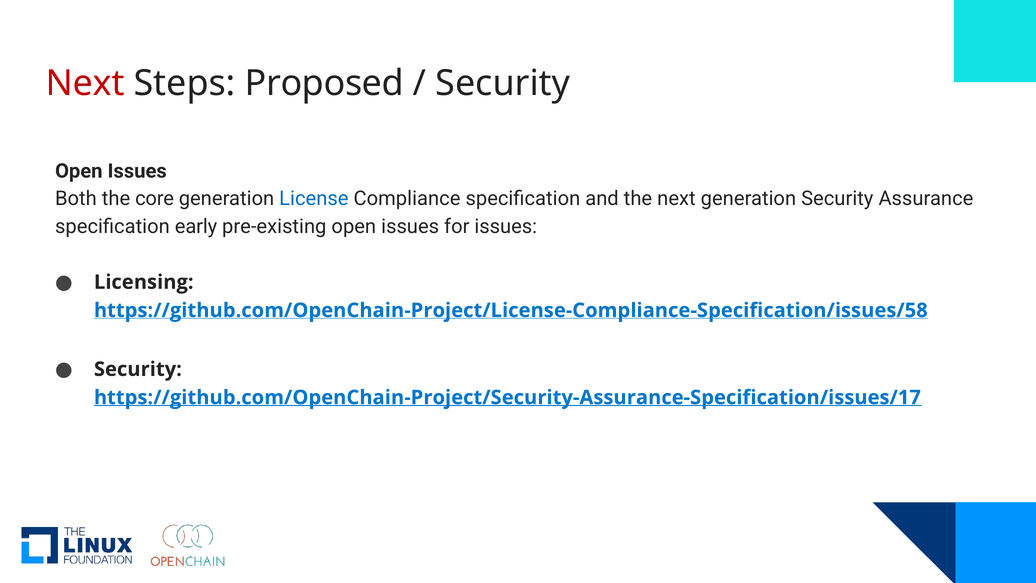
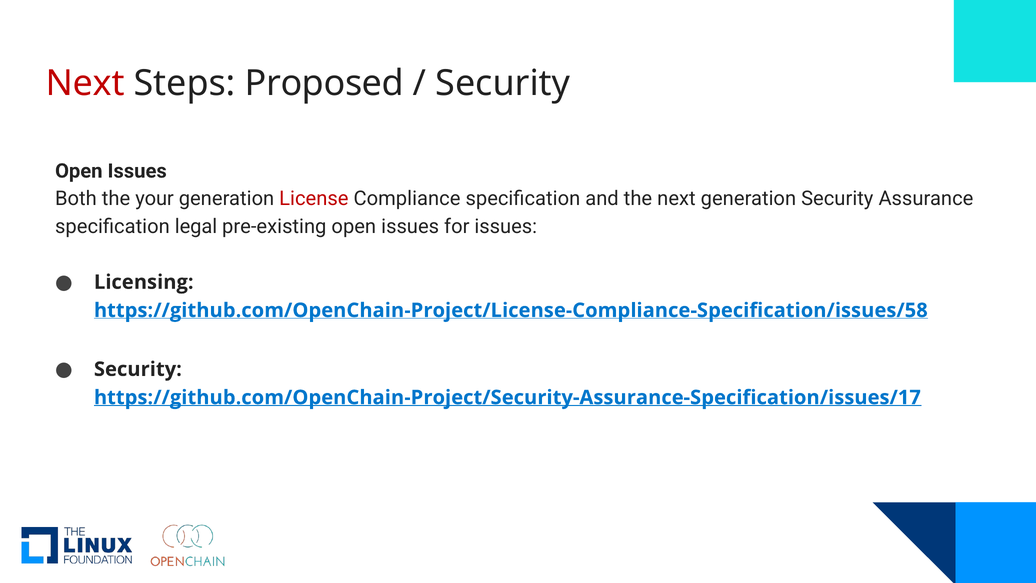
core: core -> your
License colour: blue -> red
early: early -> legal
